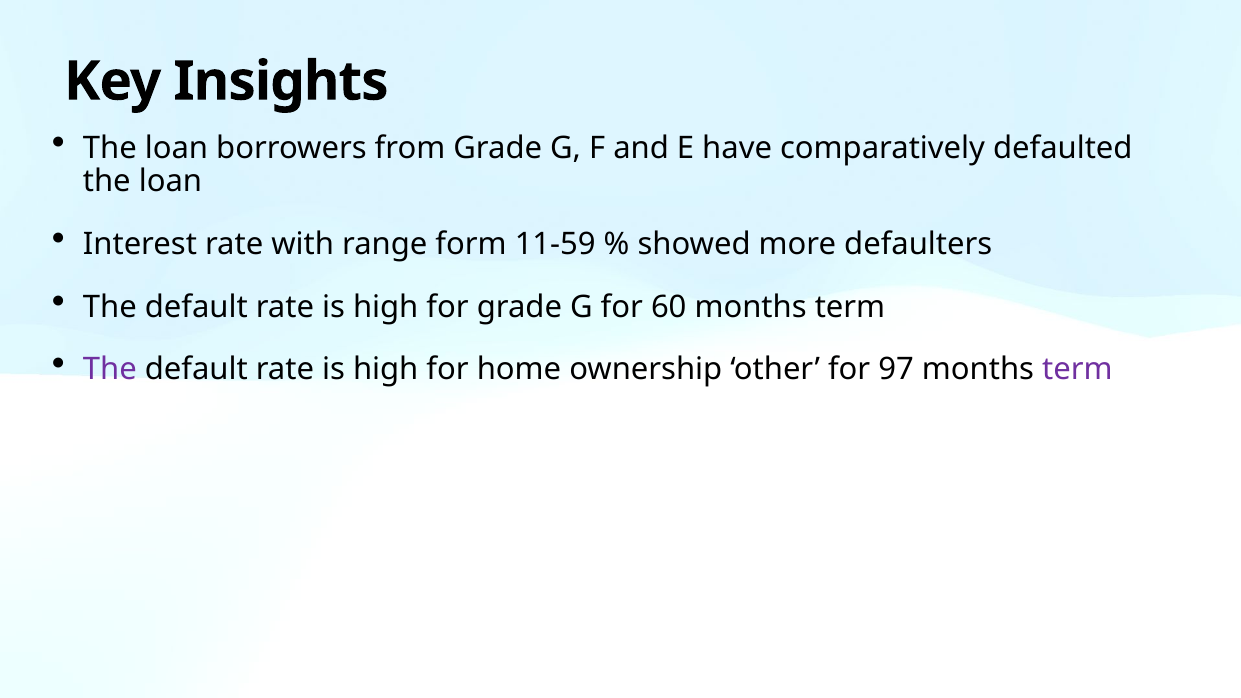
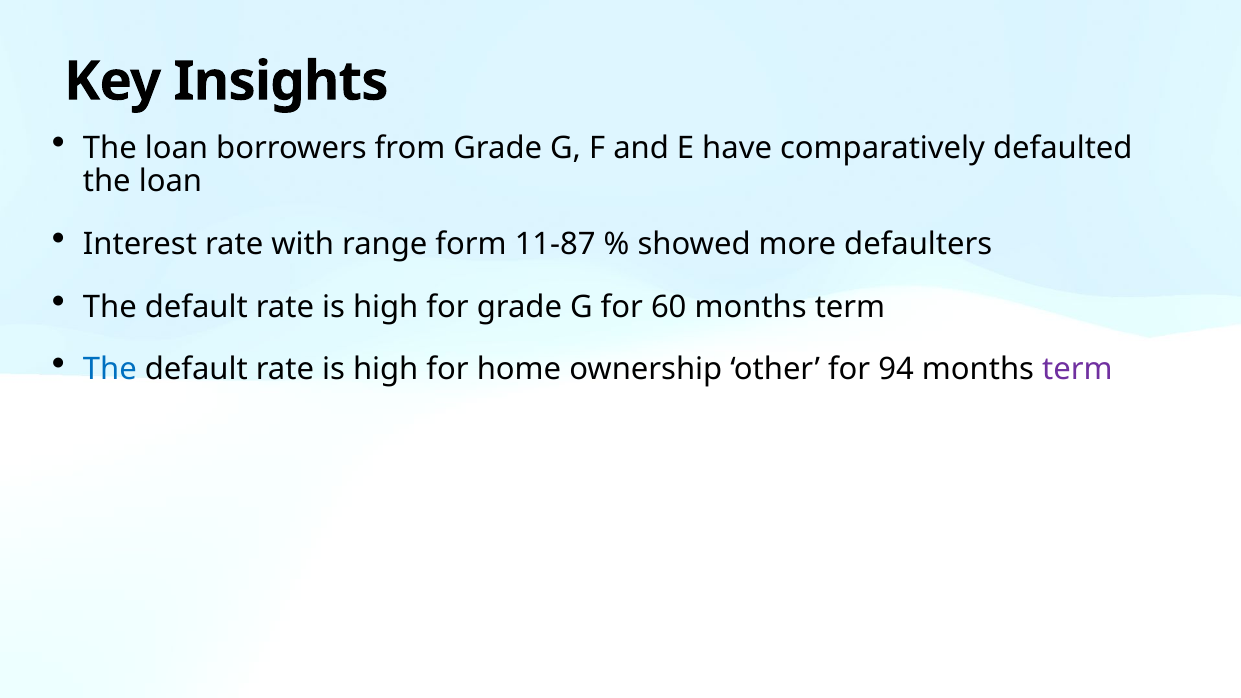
11-59: 11-59 -> 11-87
The at (110, 370) colour: purple -> blue
97: 97 -> 94
